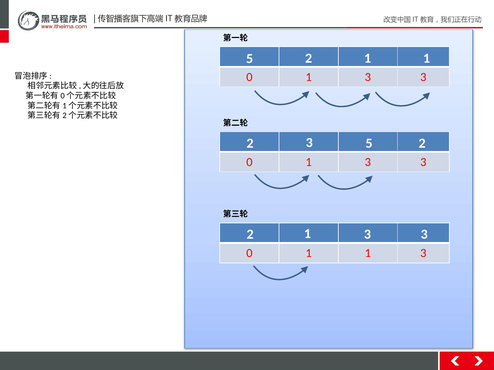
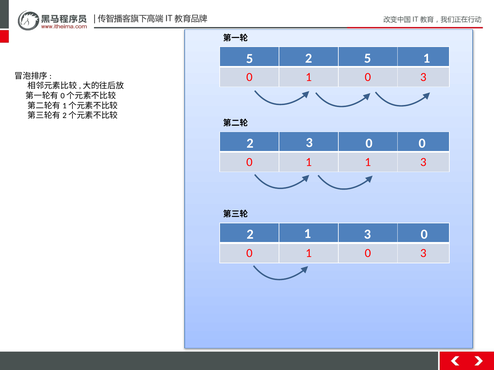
5 1: 1 -> 5
3 at (368, 77): 3 -> 0
3 5: 5 -> 0
2 2: 2 -> 0
3 at (368, 162): 3 -> 1
3 at (424, 234): 3 -> 0
1 at (368, 254): 1 -> 0
